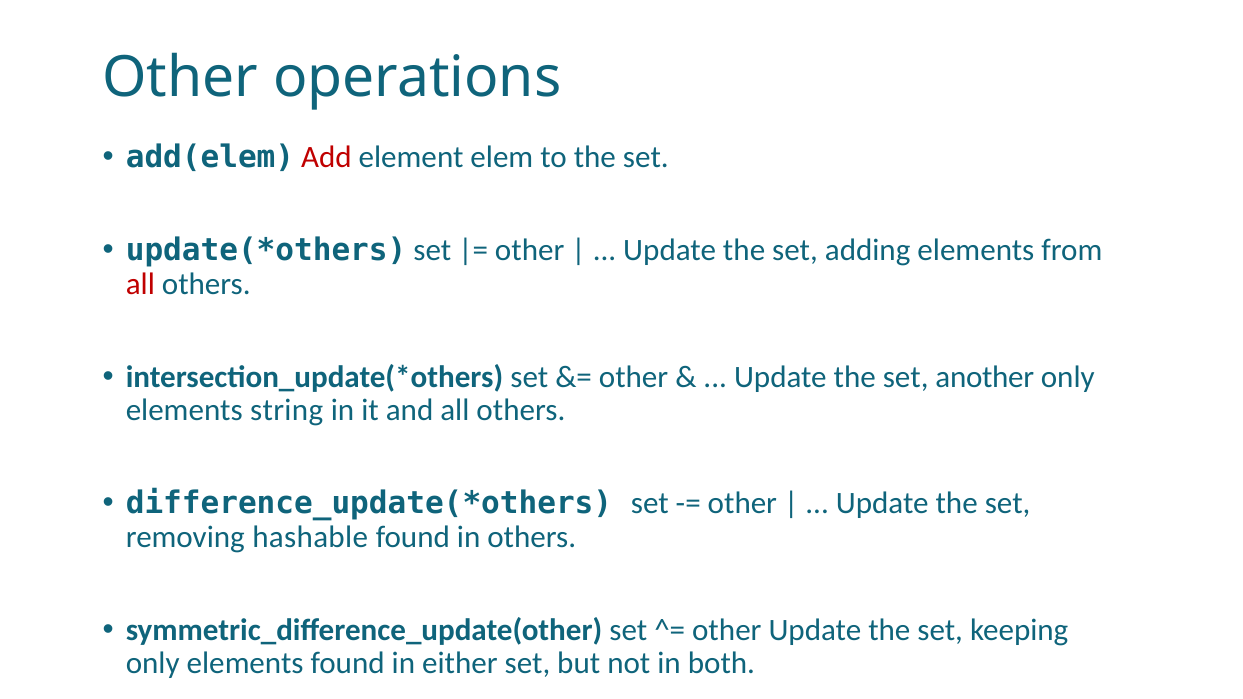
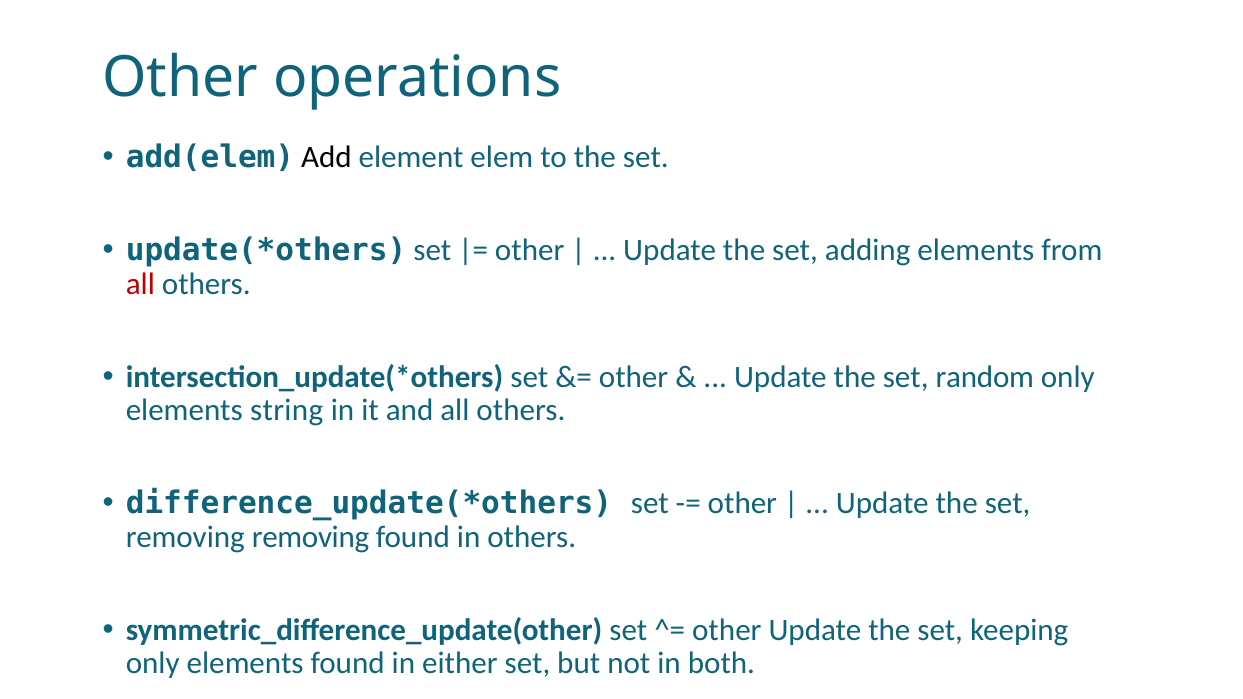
Add colour: red -> black
another: another -> random
removing hashable: hashable -> removing
